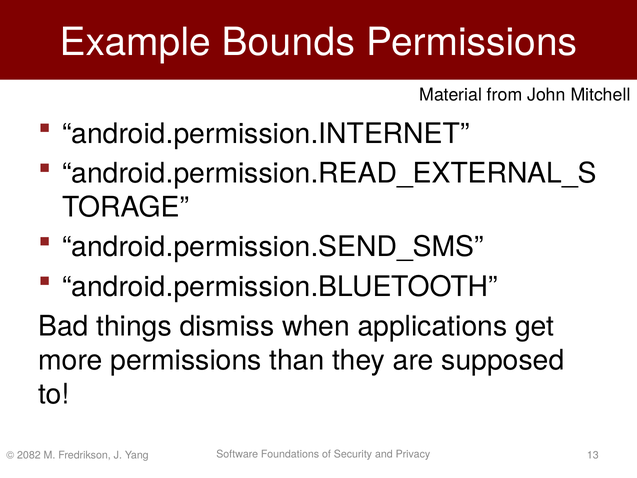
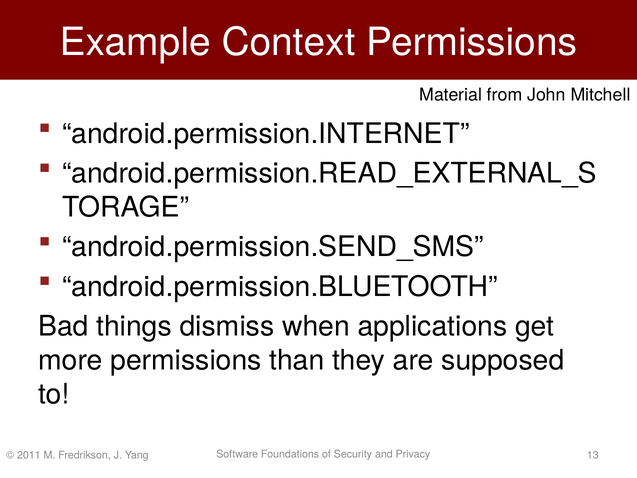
Bounds: Bounds -> Context
2082: 2082 -> 2011
